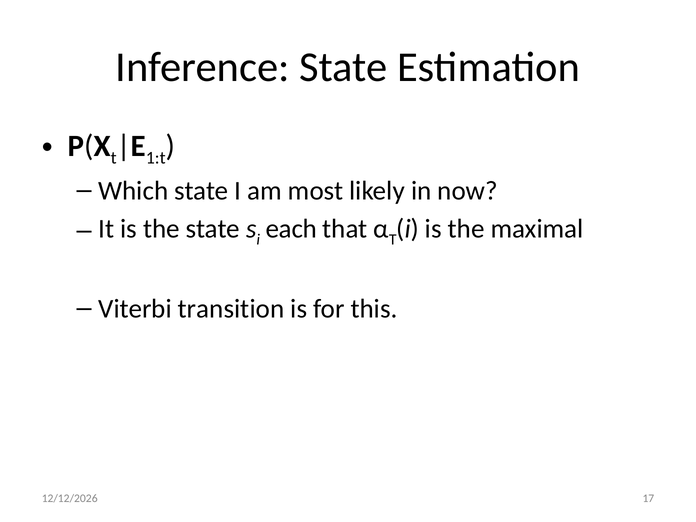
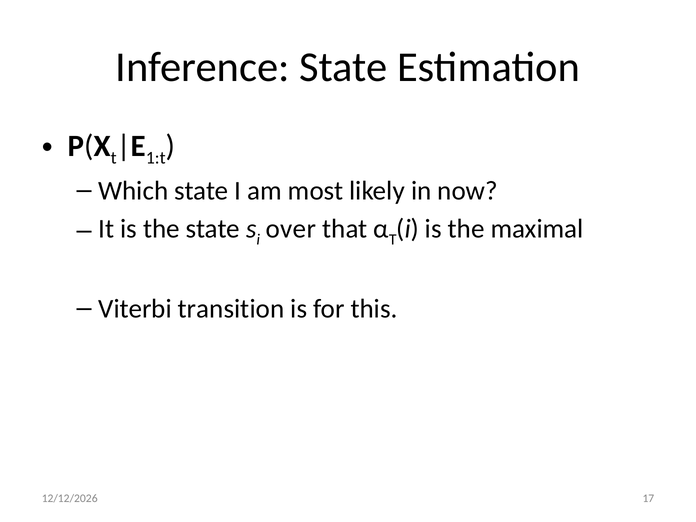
each: each -> over
